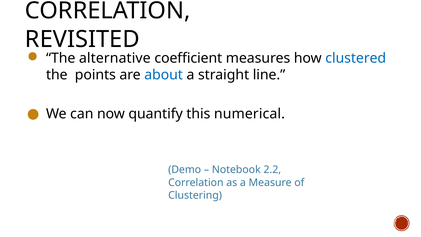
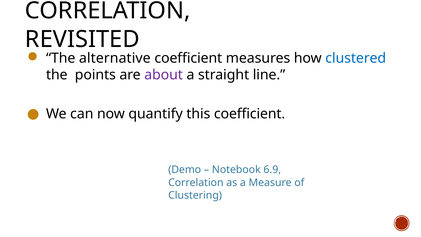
about colour: blue -> purple
this numerical: numerical -> coefficient
2.2: 2.2 -> 6.9
